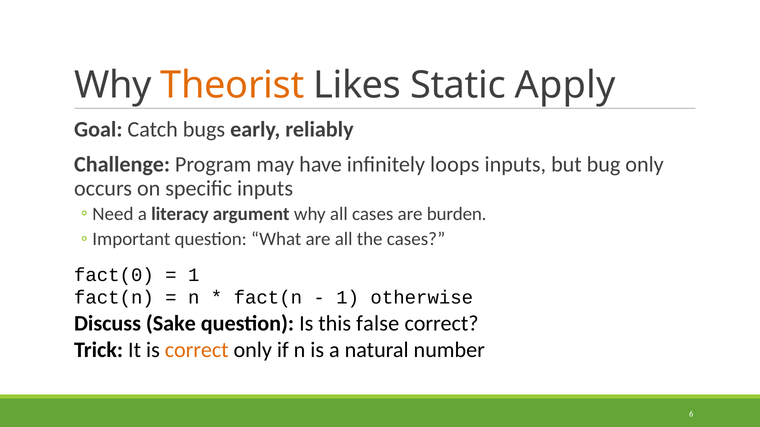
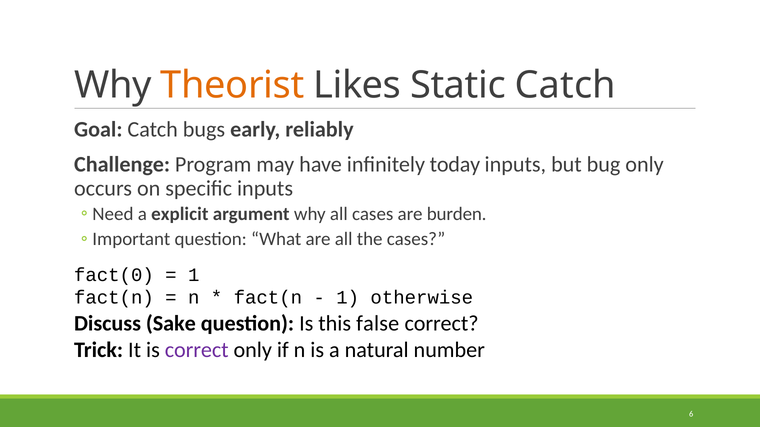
Static Apply: Apply -> Catch
loops: loops -> today
literacy: literacy -> explicit
correct at (197, 350) colour: orange -> purple
